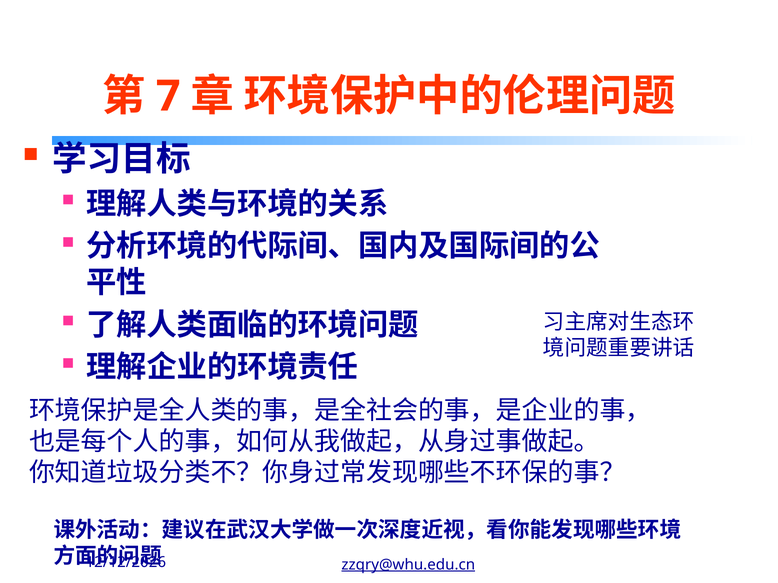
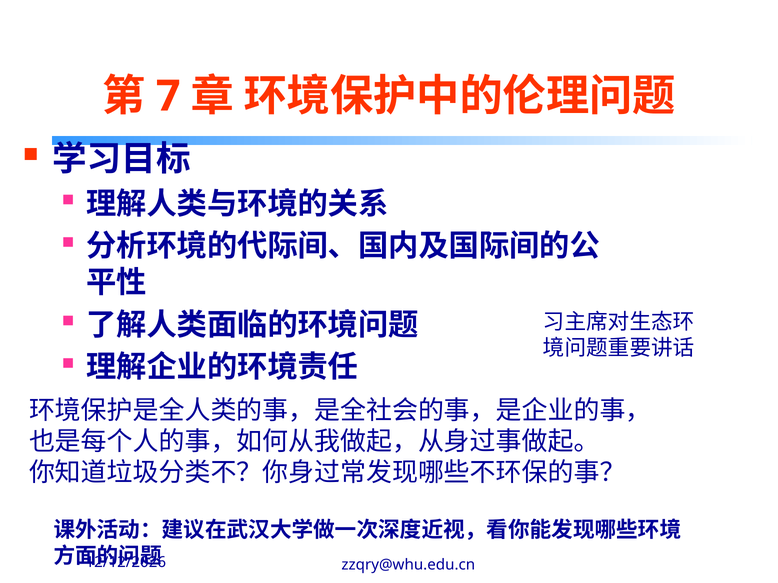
zzqry@whu.edu.cn underline: present -> none
